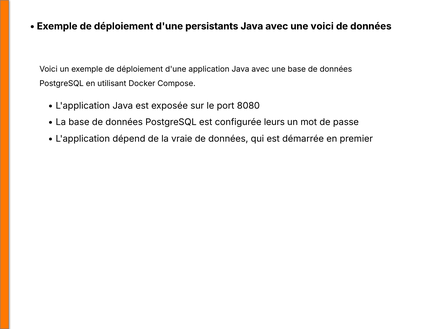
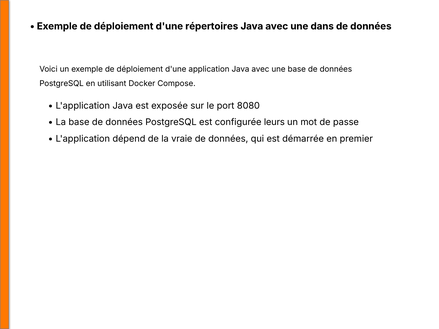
persistants: persistants -> répertoires
une voici: voici -> dans
